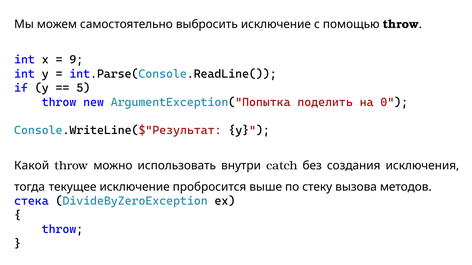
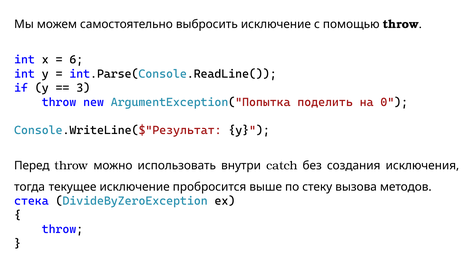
9: 9 -> 6
5: 5 -> 3
Какой: Какой -> Перед
